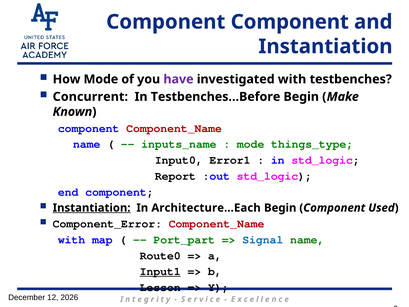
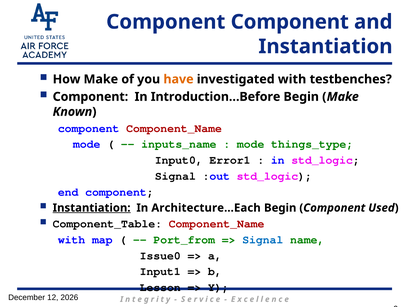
How Mode: Mode -> Make
have colour: purple -> orange
Concurrent at (90, 97): Concurrent -> Component
Testbenches…Before: Testbenches…Before -> Introduction…Before
name at (87, 144): name -> mode
Report at (175, 176): Report -> Signal
Component_Error: Component_Error -> Component_Table
Port_part: Port_part -> Port_from
Route0: Route0 -> Issue0
Input1 underline: present -> none
